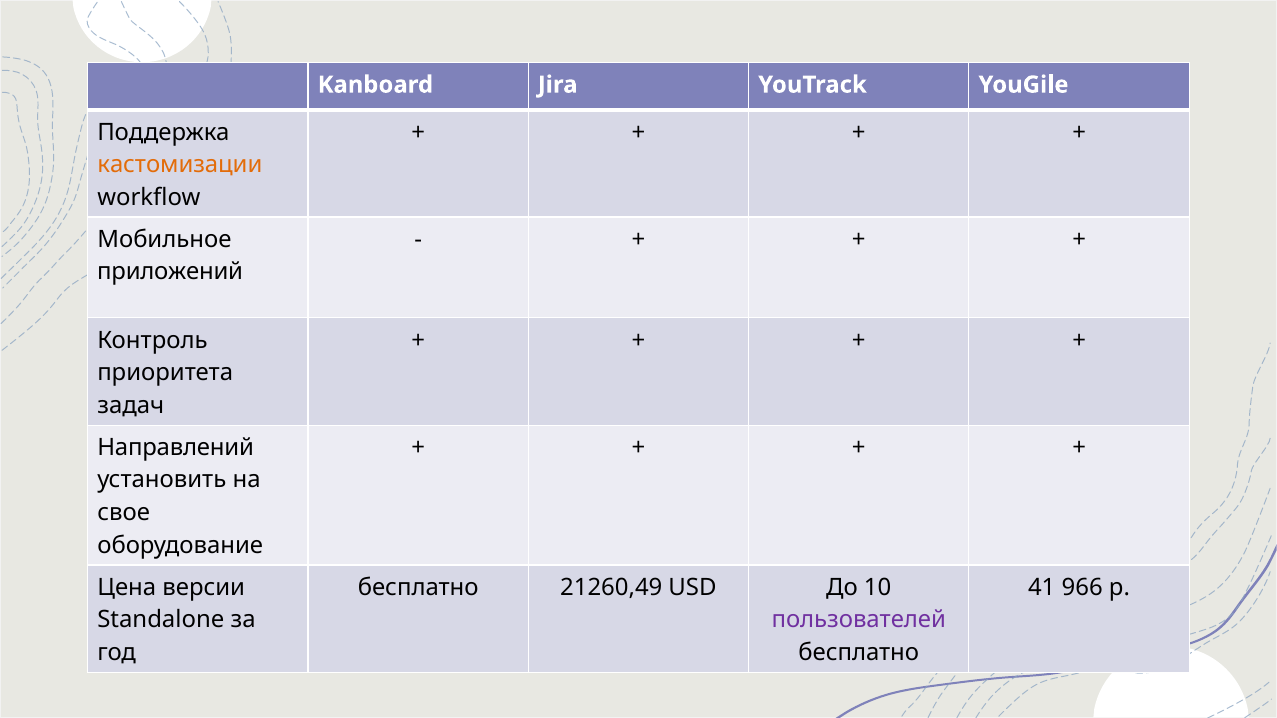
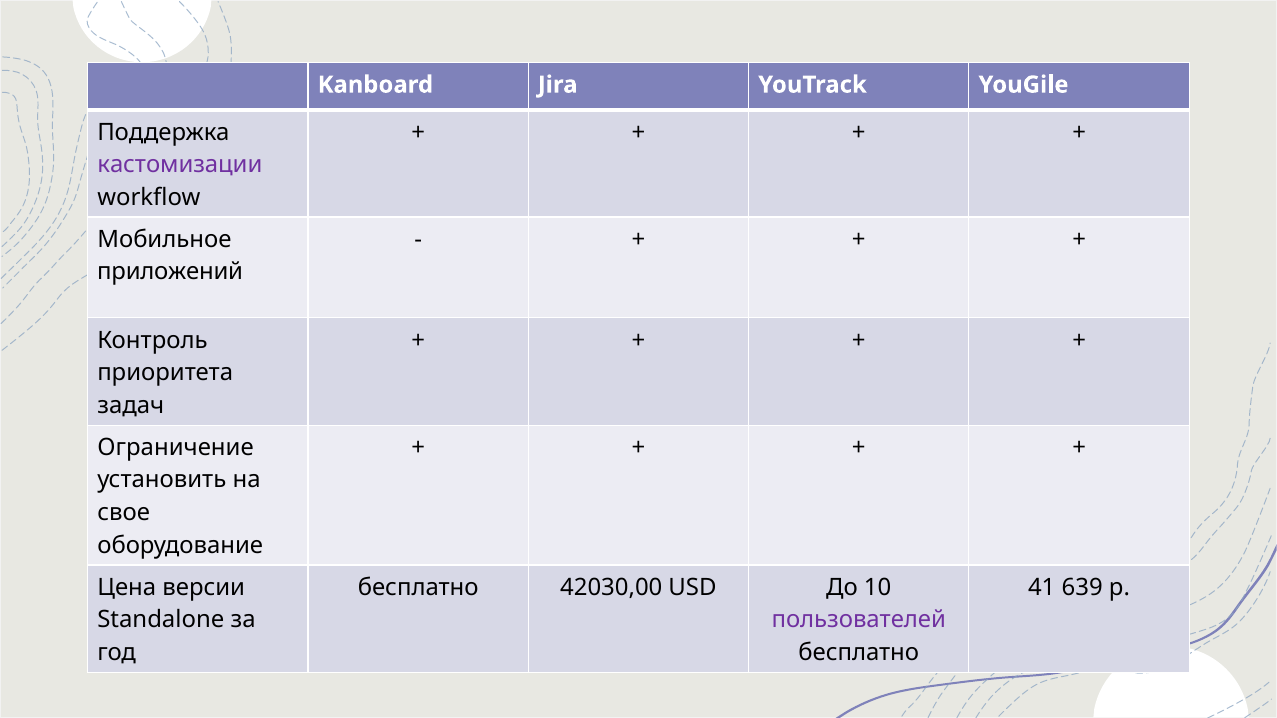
кастомизации colour: orange -> purple
Направлений: Направлений -> Ограничение
21260,49: 21260,49 -> 42030,00
966: 966 -> 639
